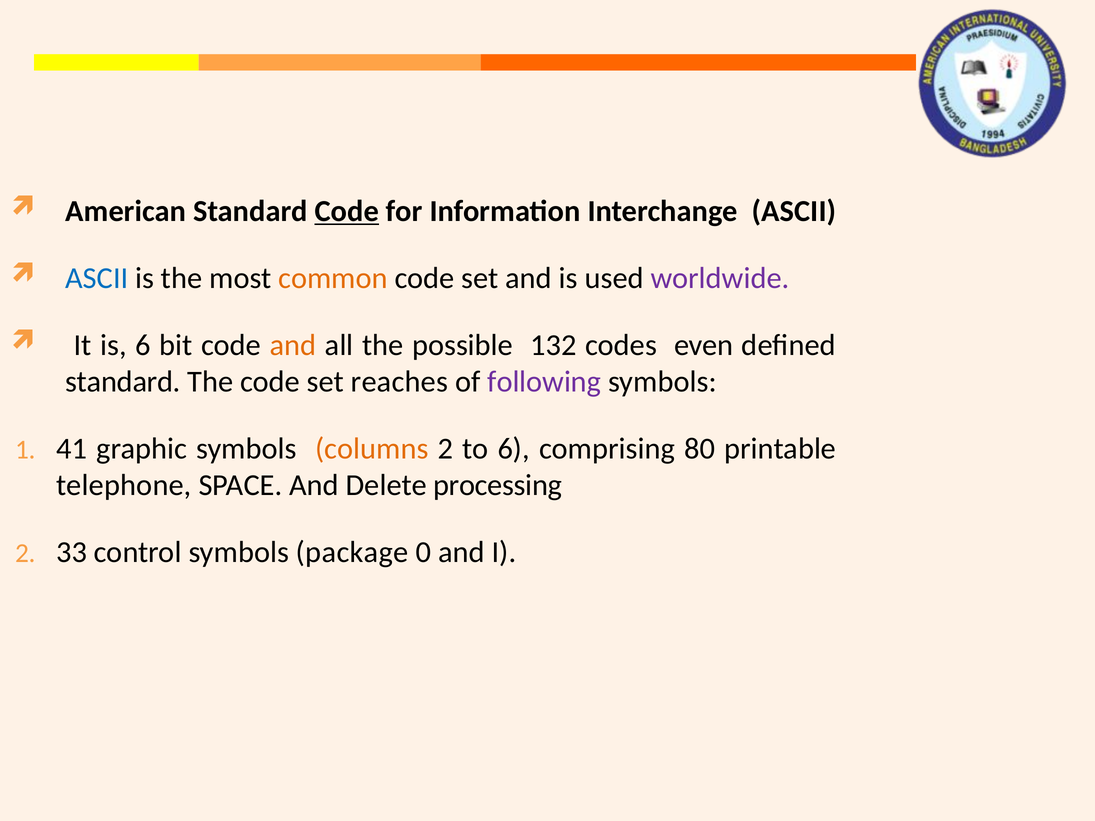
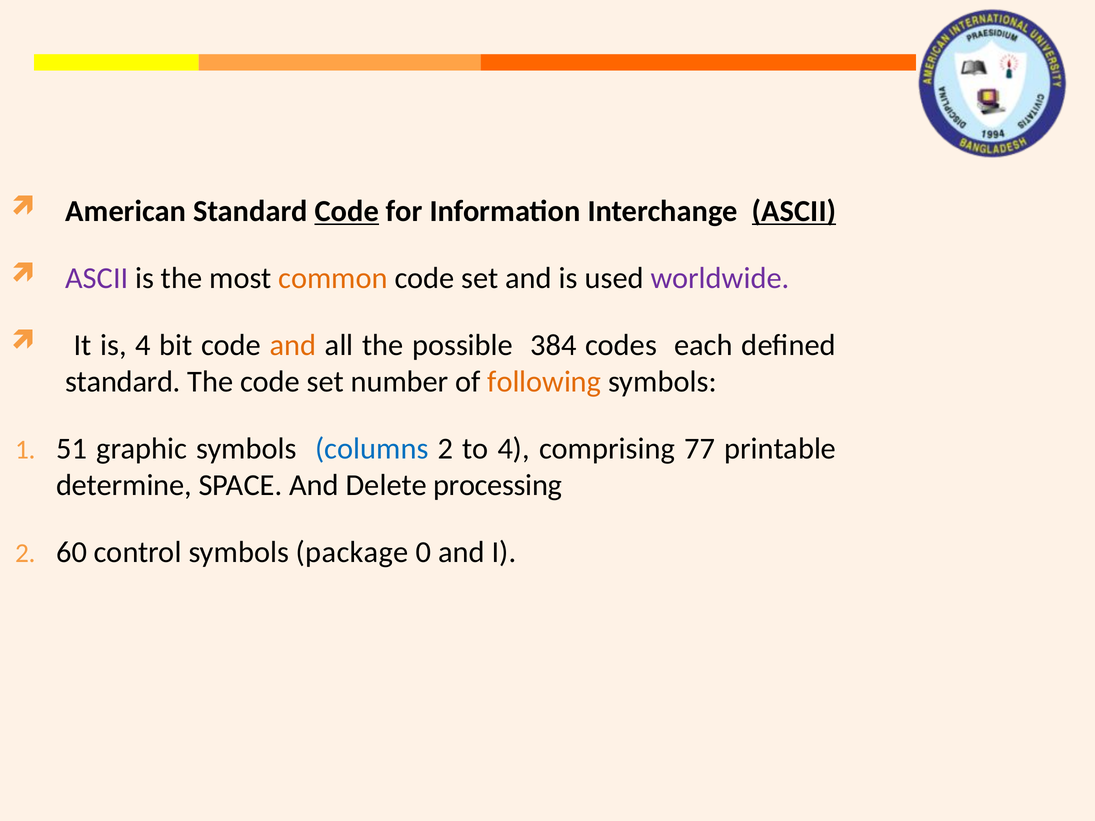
ASCII at (794, 211) underline: none -> present
ASCII at (97, 278) colour: blue -> purple
is 6: 6 -> 4
132: 132 -> 384
even: even -> each
reaches: reaches -> number
following colour: purple -> orange
41: 41 -> 51
columns colour: orange -> blue
to 6: 6 -> 4
80: 80 -> 77
telephone: telephone -> determine
33: 33 -> 60
